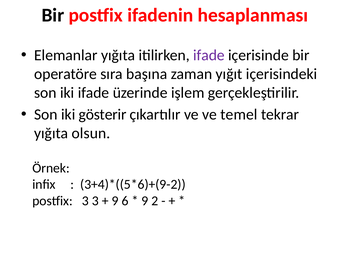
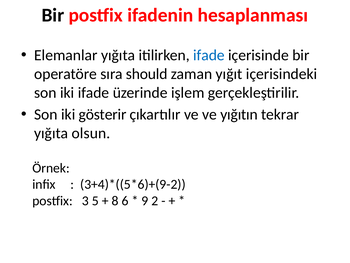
ifade at (209, 55) colour: purple -> blue
başına: başına -> should
temel: temel -> yığıtın
3 3: 3 -> 5
9 at (115, 200): 9 -> 8
